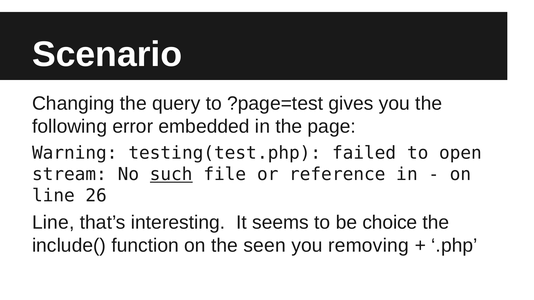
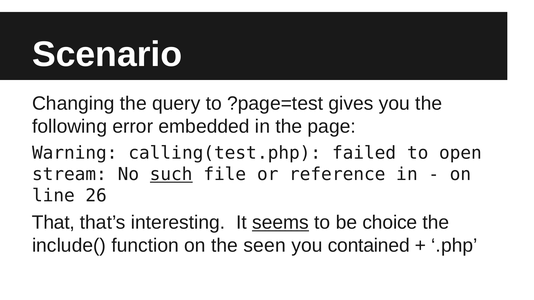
testing(test.php: testing(test.php -> calling(test.php
Line at (53, 223): Line -> That
seems underline: none -> present
removing: removing -> contained
